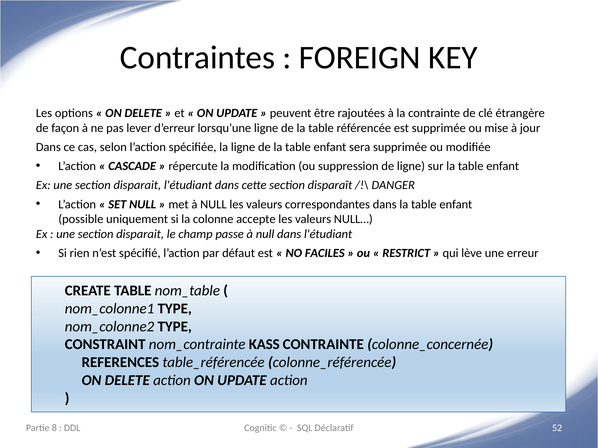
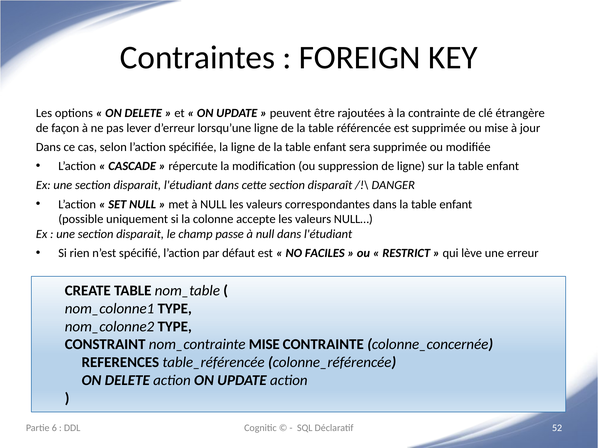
nom_contrainte KASS: KASS -> MISE
8: 8 -> 6
